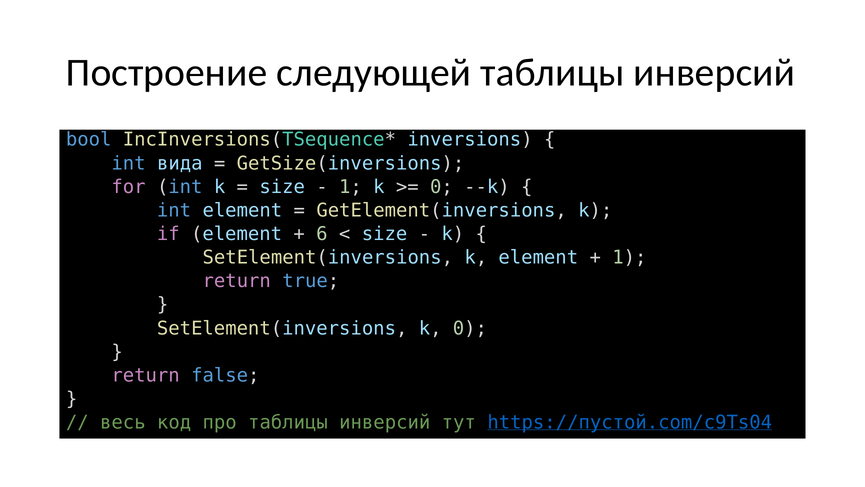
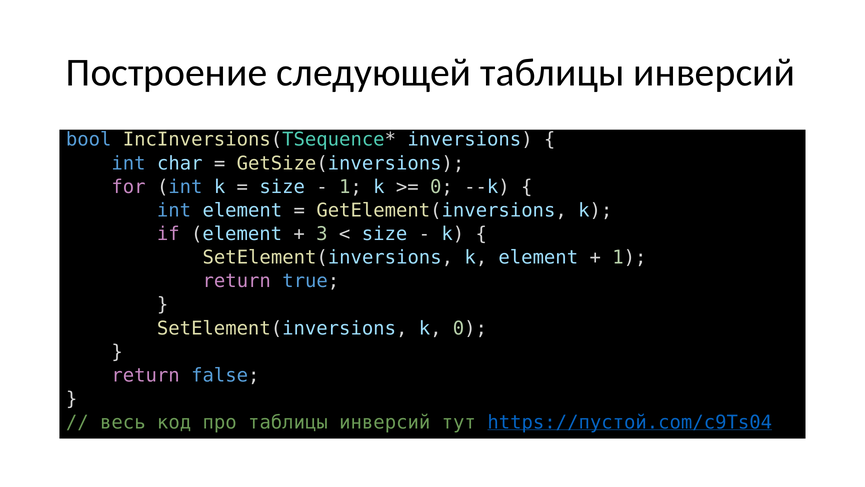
вида: вида -> char
6: 6 -> 3
